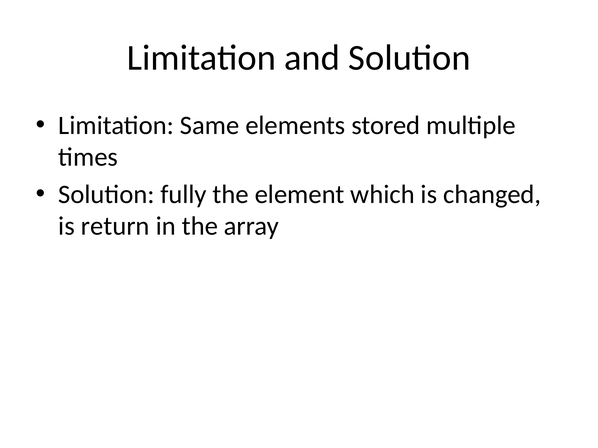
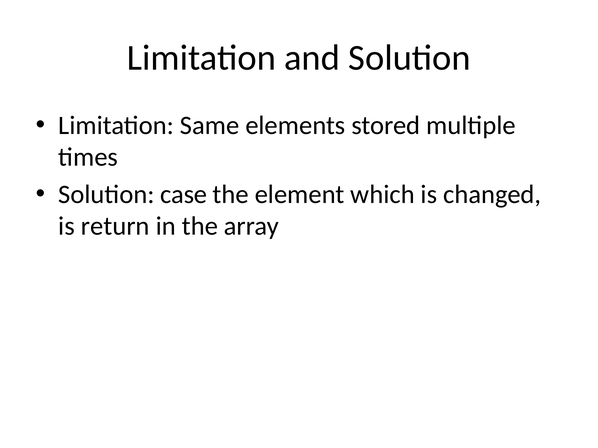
fully: fully -> case
